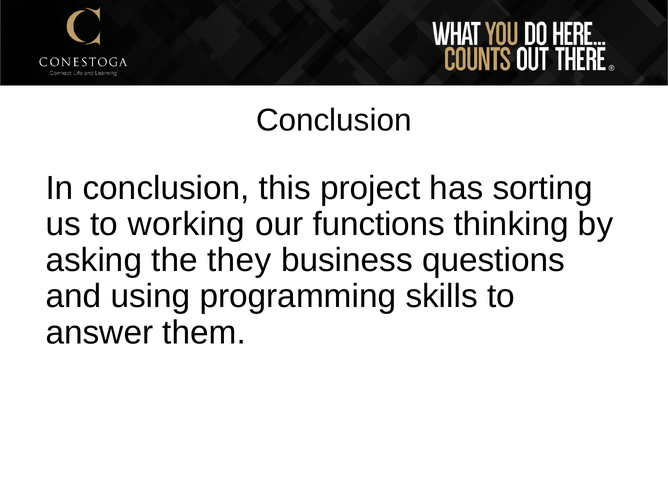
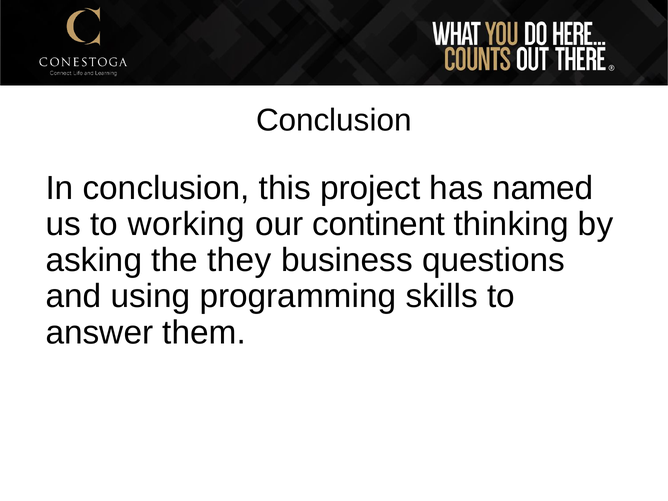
sorting: sorting -> named
functions: functions -> continent
